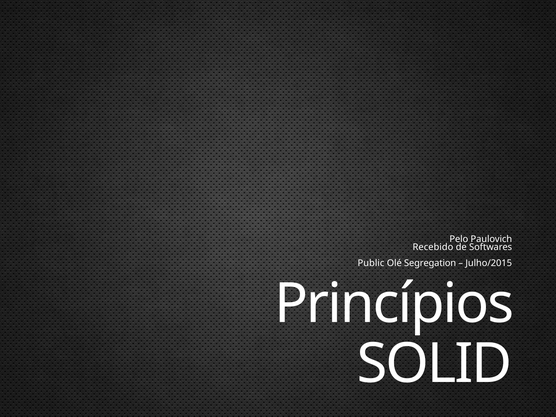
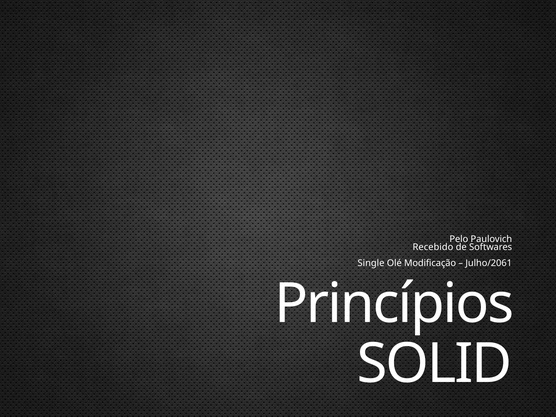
Public: Public -> Single
Segregation: Segregation -> Modificação
Julho/2015: Julho/2015 -> Julho/2061
